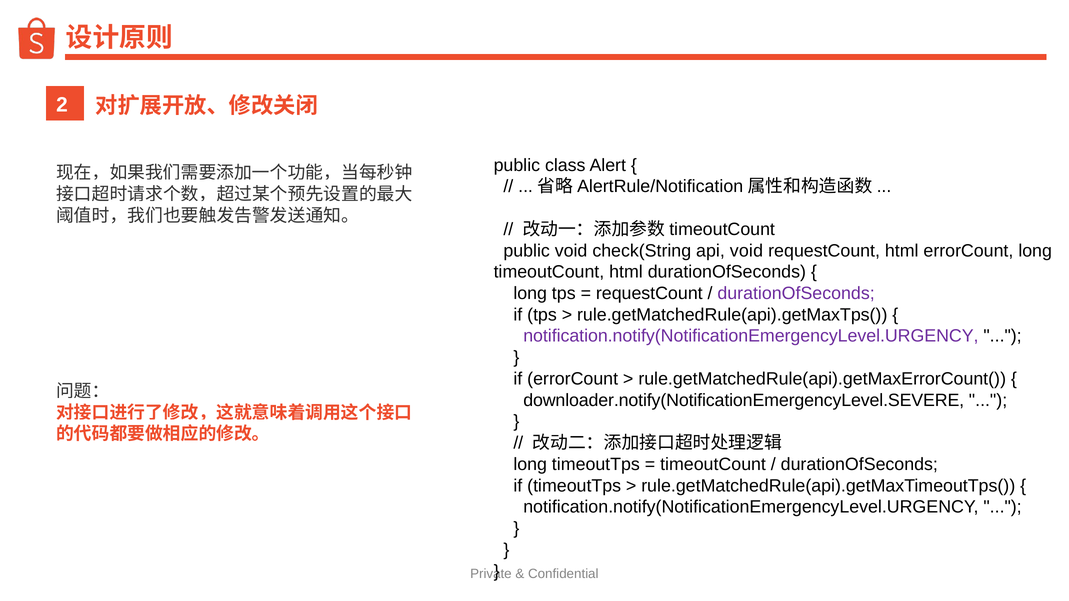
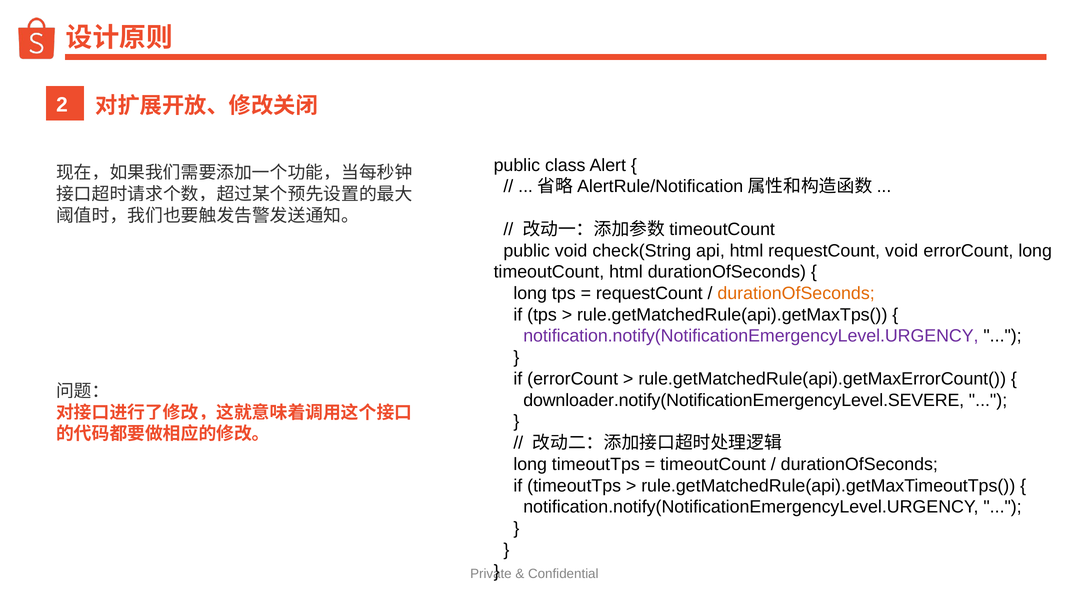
api void: void -> html
requestCount html: html -> void
durationOfSeconds at (796, 294) colour: purple -> orange
